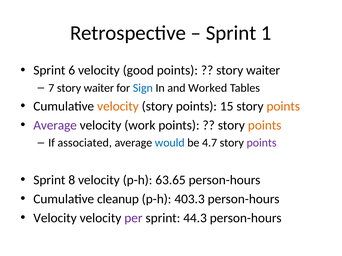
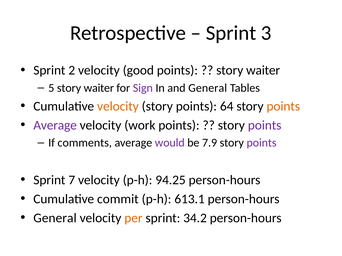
1: 1 -> 3
6: 6 -> 2
7: 7 -> 5
Sign colour: blue -> purple
and Worked: Worked -> General
15: 15 -> 64
points at (265, 125) colour: orange -> purple
associated: associated -> comments
would colour: blue -> purple
4.7: 4.7 -> 7.9
8: 8 -> 7
63.65: 63.65 -> 94.25
cleanup: cleanup -> commit
403.3: 403.3 -> 613.1
Velocity at (55, 218): Velocity -> General
per colour: purple -> orange
44.3: 44.3 -> 34.2
